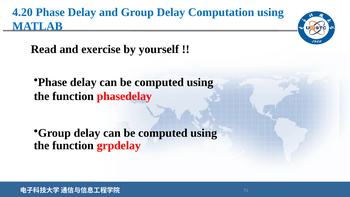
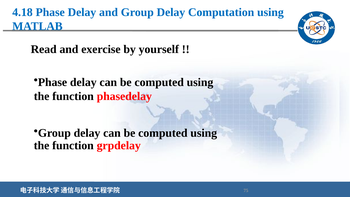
4.20: 4.20 -> 4.18
